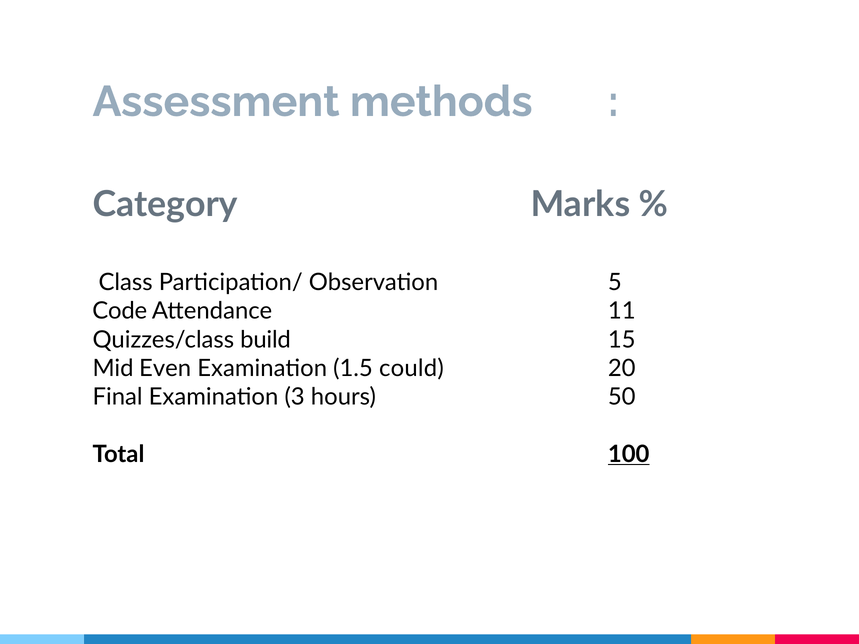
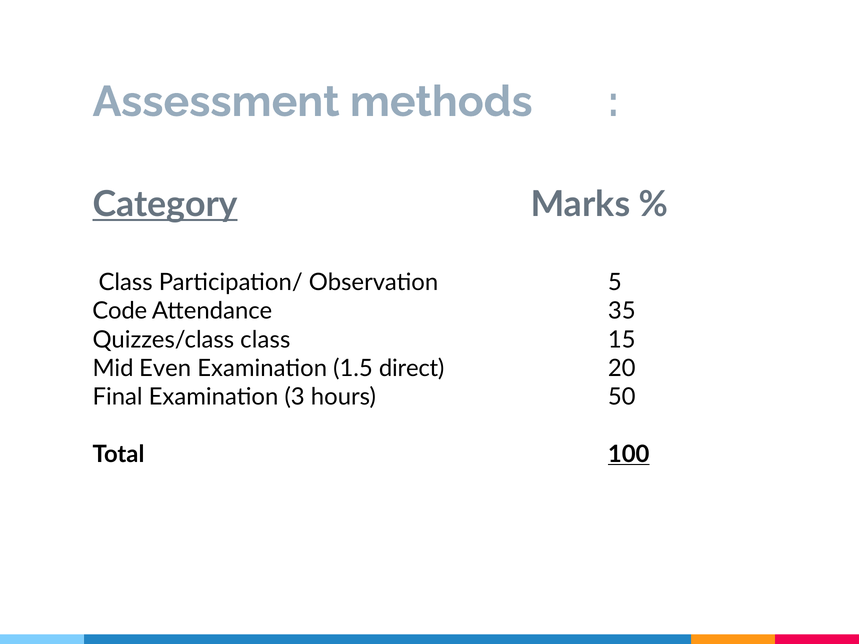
Category underline: none -> present
11: 11 -> 35
Quizzes/class build: build -> class
could: could -> direct
